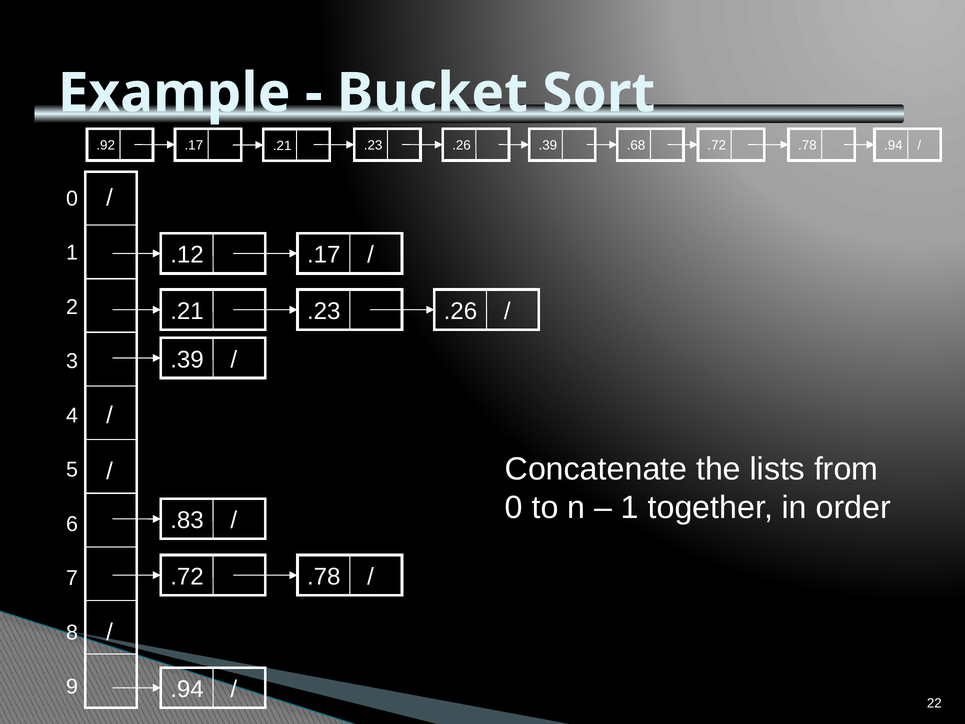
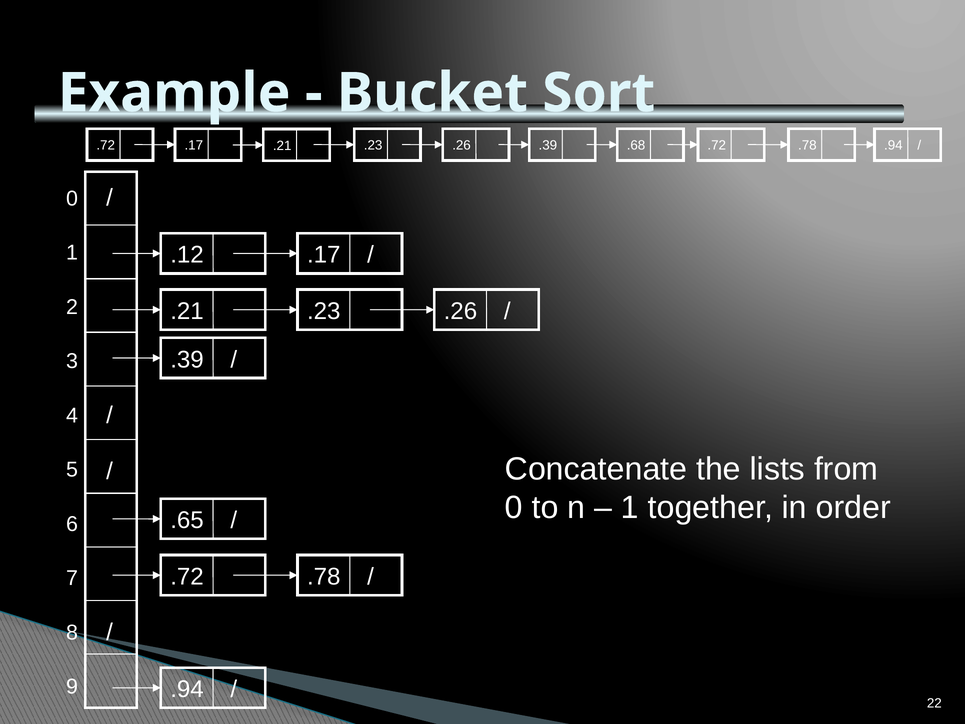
.92 at (106, 145): .92 -> .72
.83: .83 -> .65
